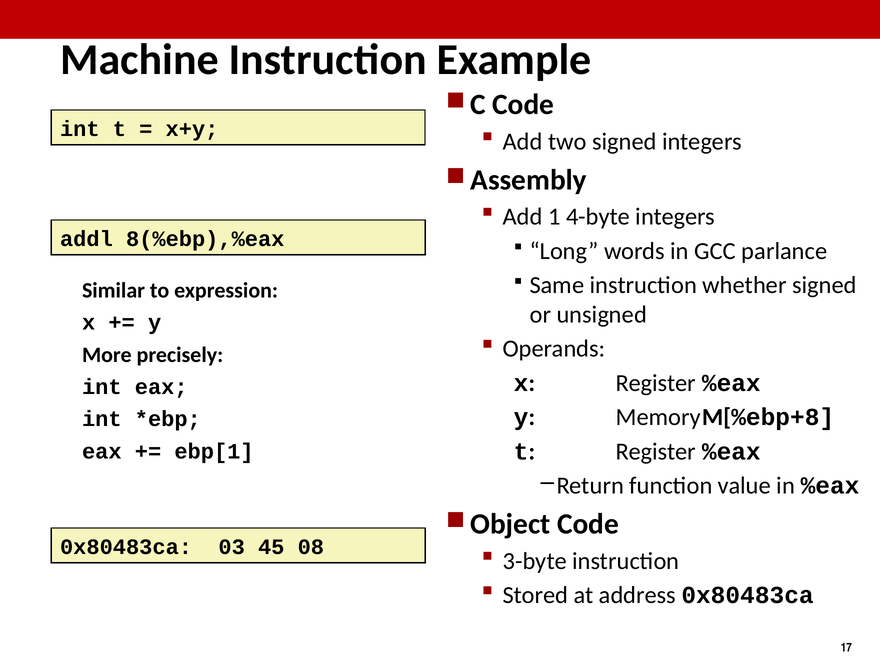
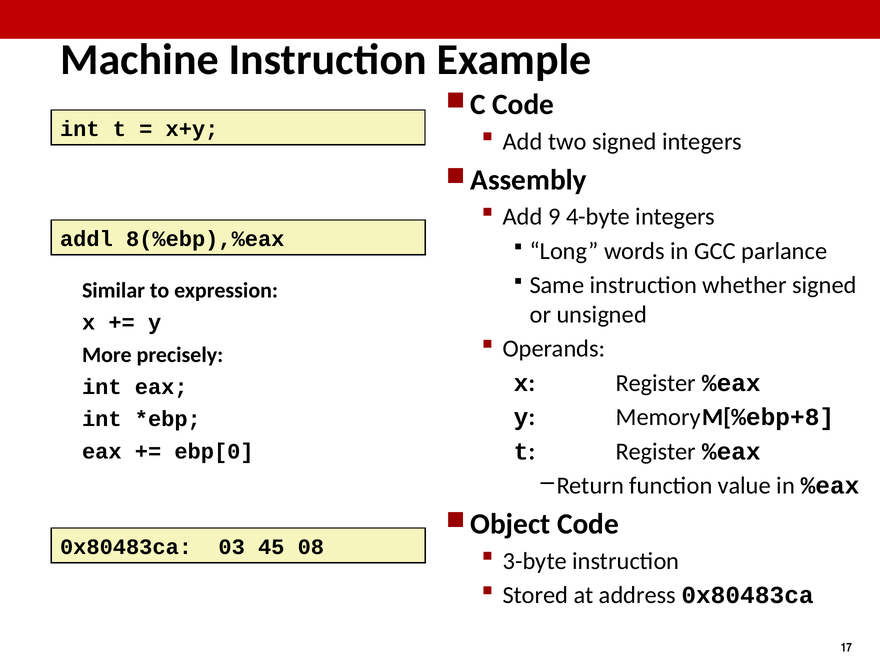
1: 1 -> 9
ebp[1: ebp[1 -> ebp[0
